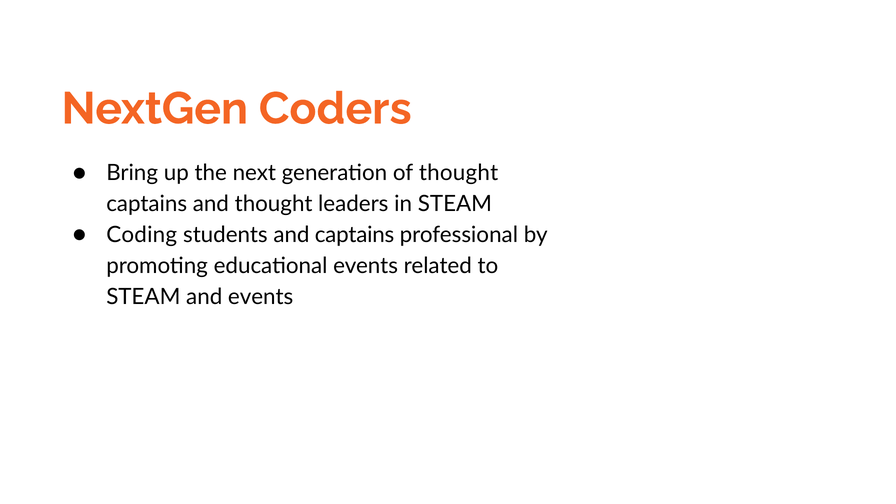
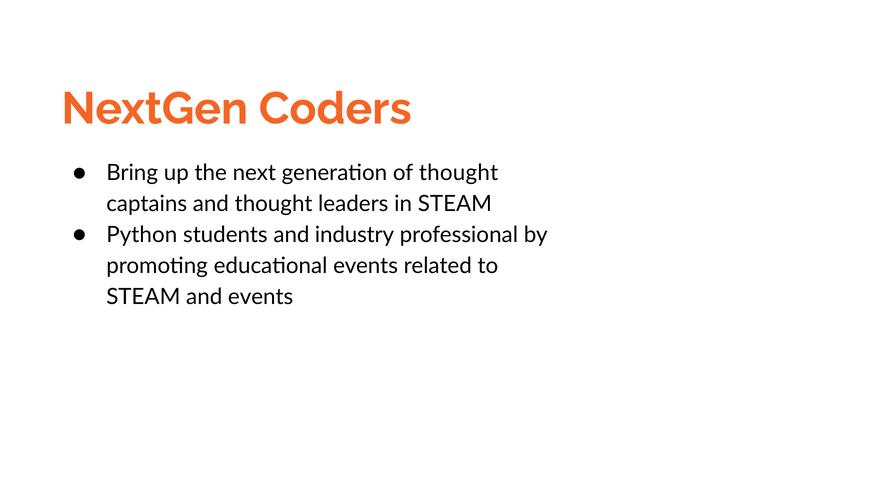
Coding: Coding -> Python
and captains: captains -> industry
